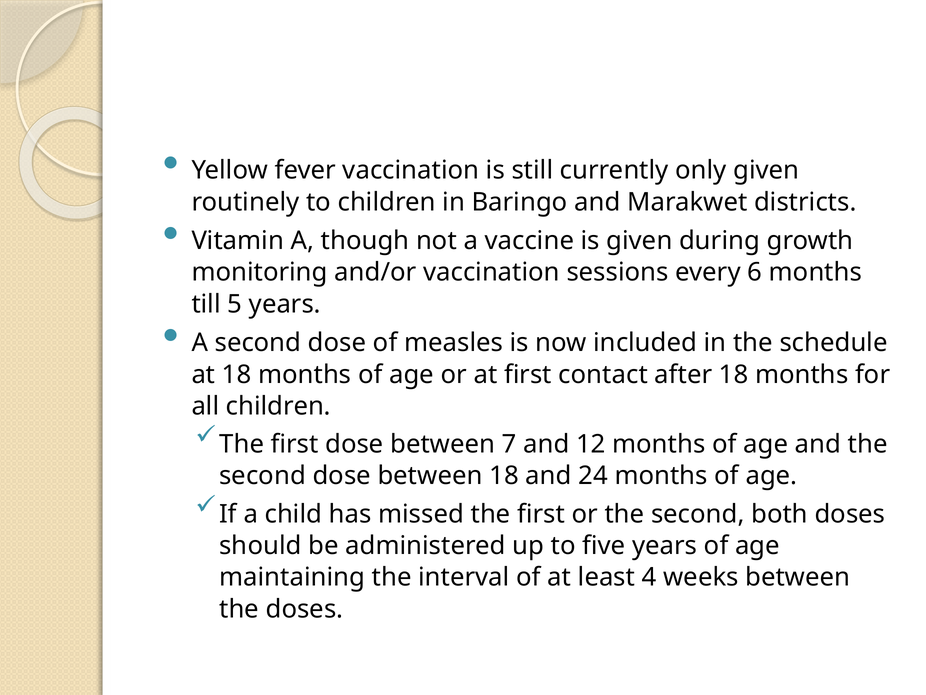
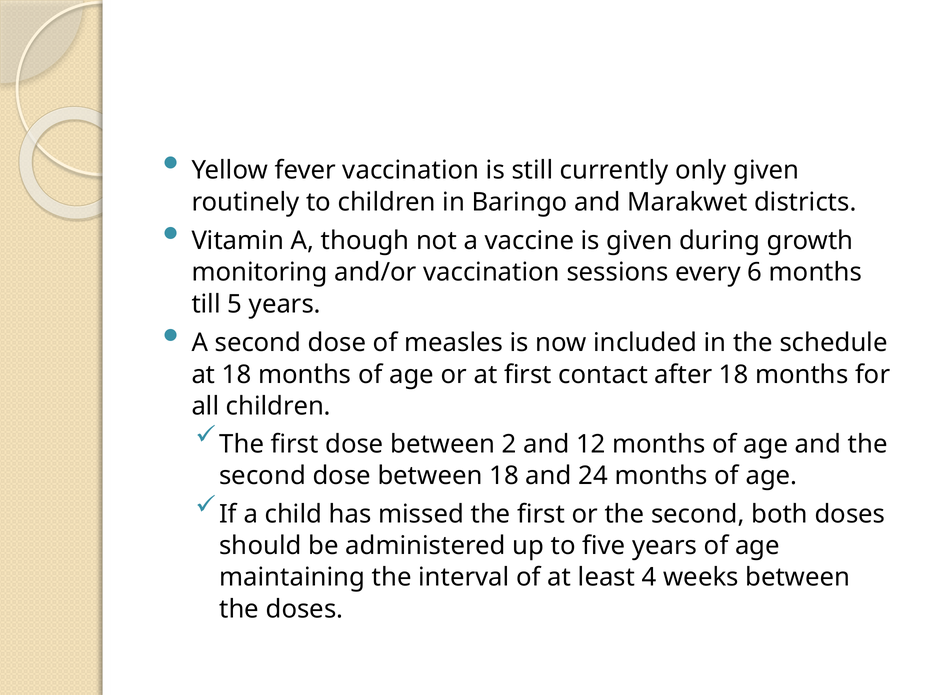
7: 7 -> 2
